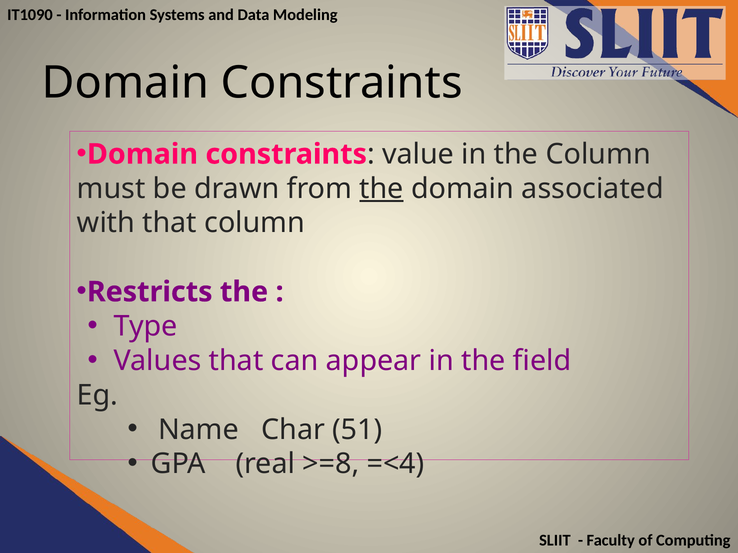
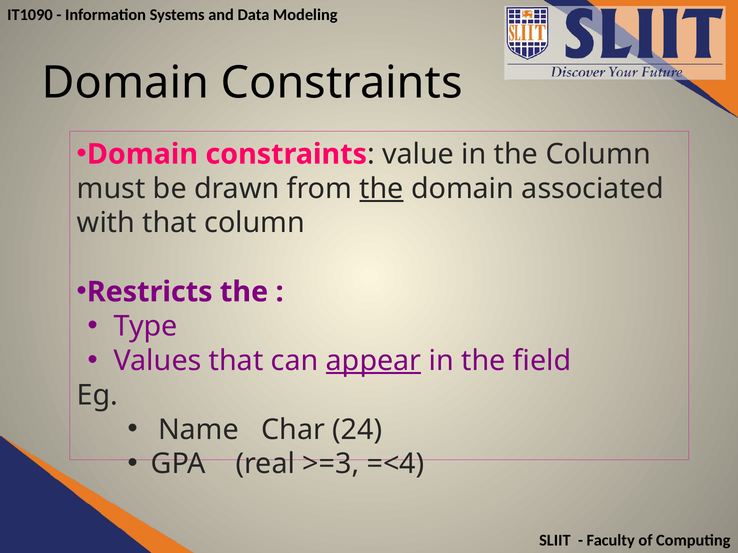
appear underline: none -> present
51: 51 -> 24
>=8: >=8 -> >=3
